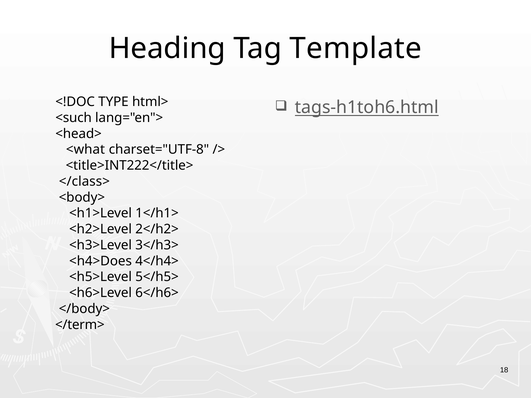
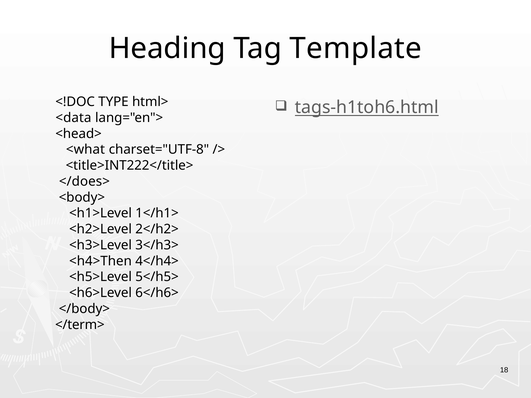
<such: <such -> <data
</class>: </class> -> </does>
<h4>Does: <h4>Does -> <h4>Then
